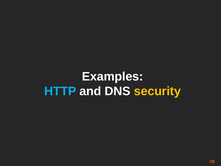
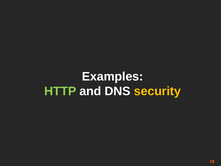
HTTP colour: light blue -> light green
